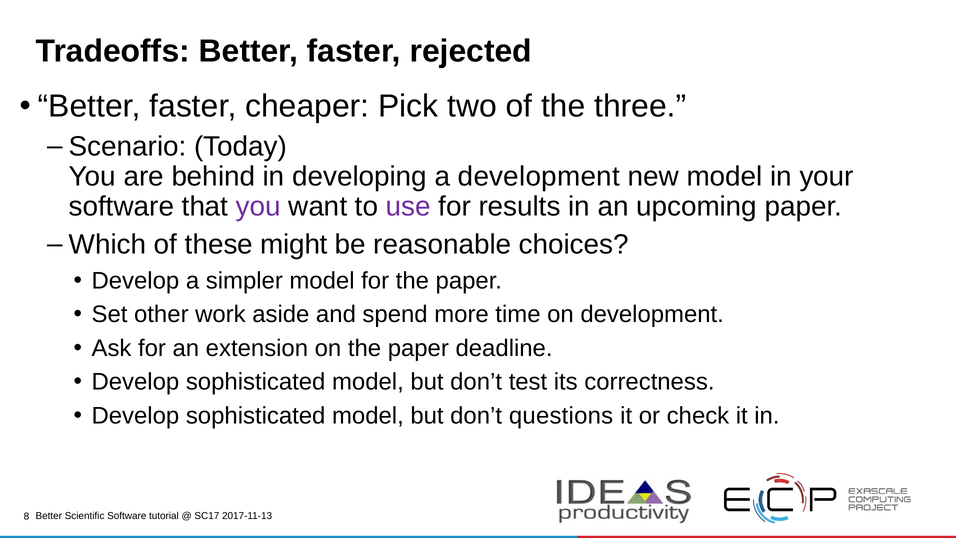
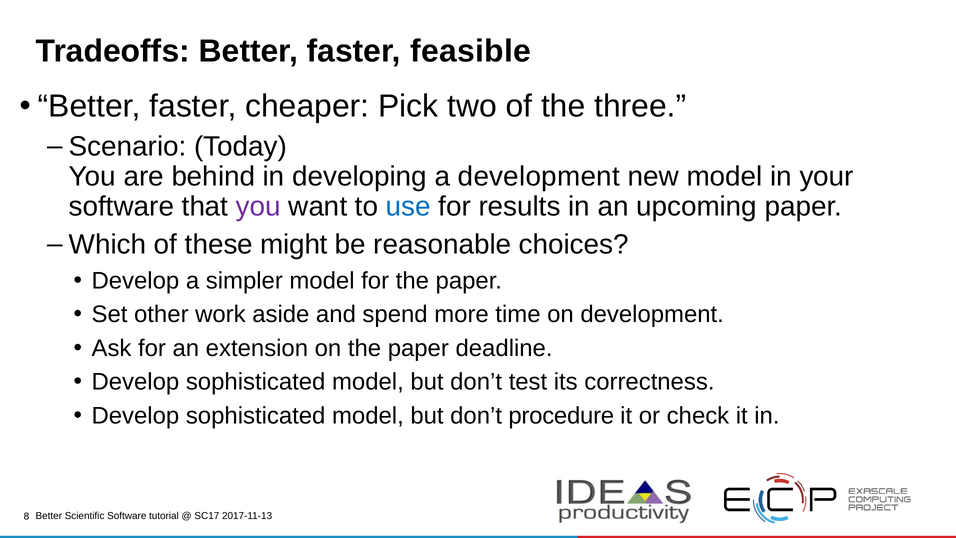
rejected: rejected -> feasible
use colour: purple -> blue
questions: questions -> procedure
